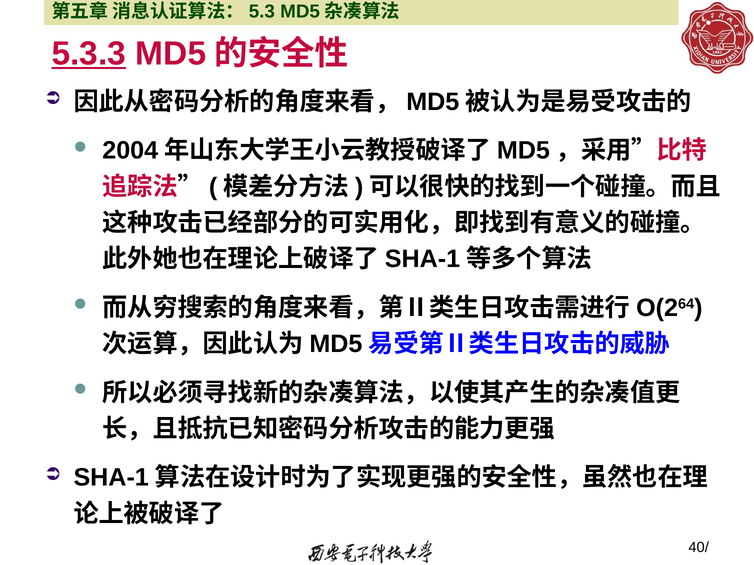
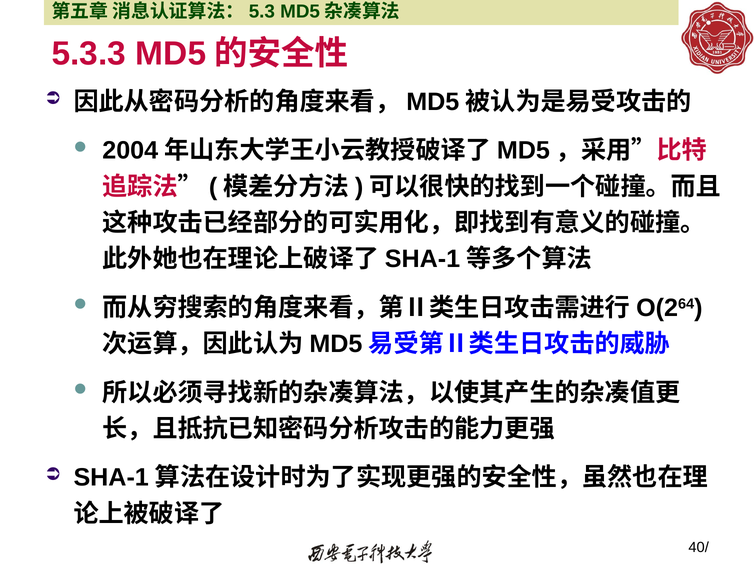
5.3.3 underline: present -> none
